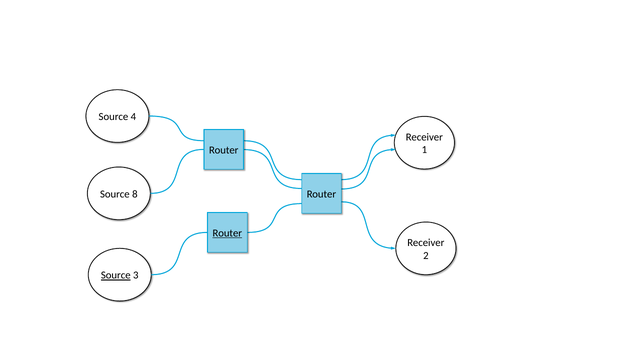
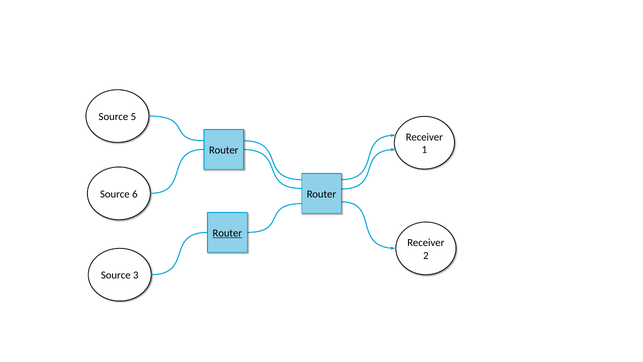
4: 4 -> 5
8: 8 -> 6
Source at (116, 275) underline: present -> none
